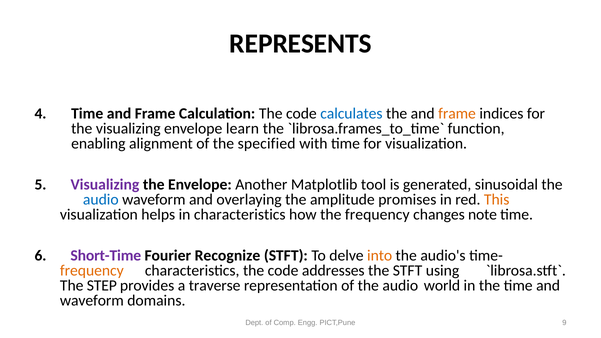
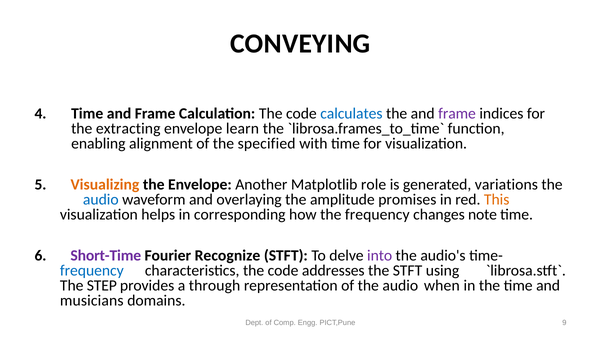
REPRESENTS: REPRESENTS -> CONVEYING
frame at (457, 113) colour: orange -> purple
the visualizing: visualizing -> extracting
Visualizing at (105, 184) colour: purple -> orange
tool: tool -> role
sinusoidal: sinusoidal -> variations
in characteristics: characteristics -> corresponding
into colour: orange -> purple
frequency at (92, 270) colour: orange -> blue
traverse: traverse -> through
world: world -> when
waveform at (92, 300): waveform -> musicians
